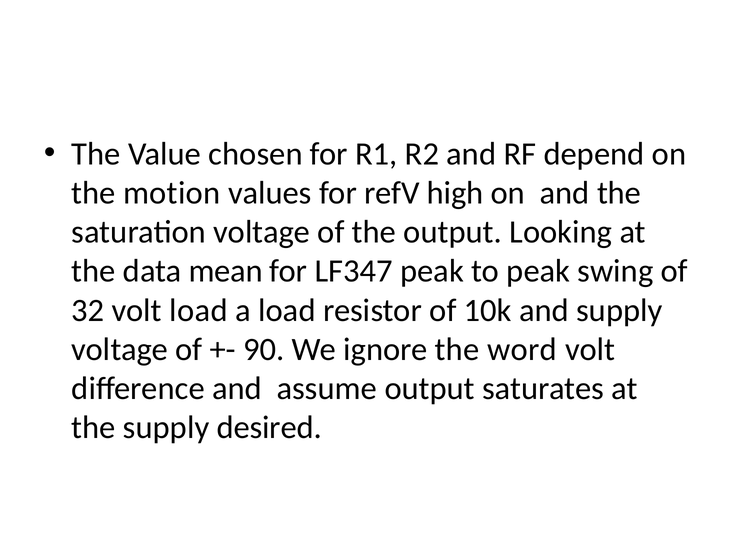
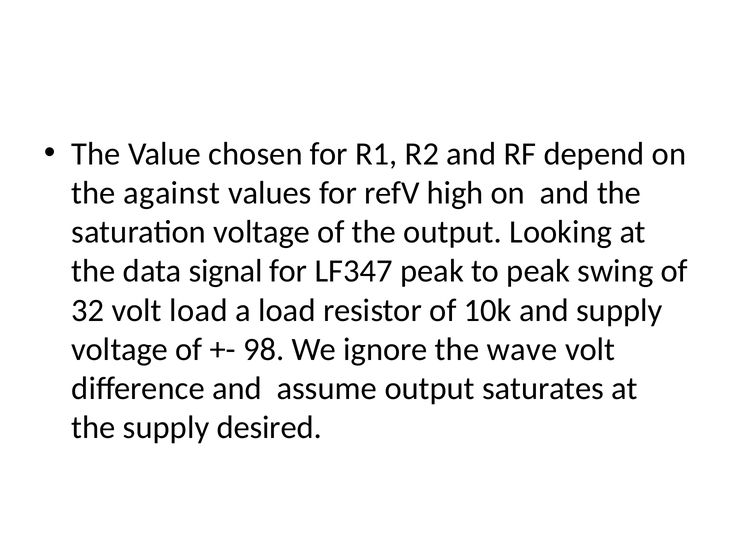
motion: motion -> against
mean: mean -> signal
90: 90 -> 98
word: word -> wave
